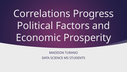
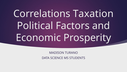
Progress: Progress -> Taxation
